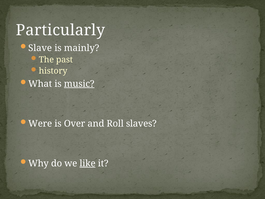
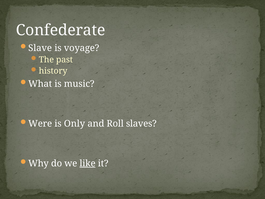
Particularly: Particularly -> Confederate
mainly: mainly -> voyage
music underline: present -> none
Over: Over -> Only
